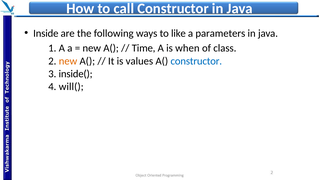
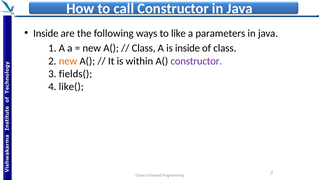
Time at (144, 48): Time -> Class
is when: when -> inside
values: values -> within
constructor at (196, 61) colour: blue -> purple
inside(: inside( -> fields(
will(: will( -> like(
